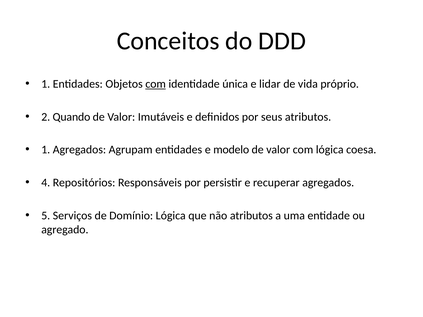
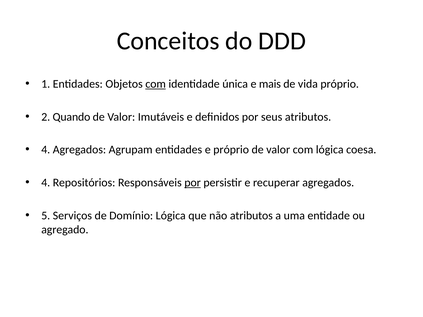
lidar: lidar -> mais
1 at (46, 150): 1 -> 4
e modelo: modelo -> próprio
por at (193, 183) underline: none -> present
